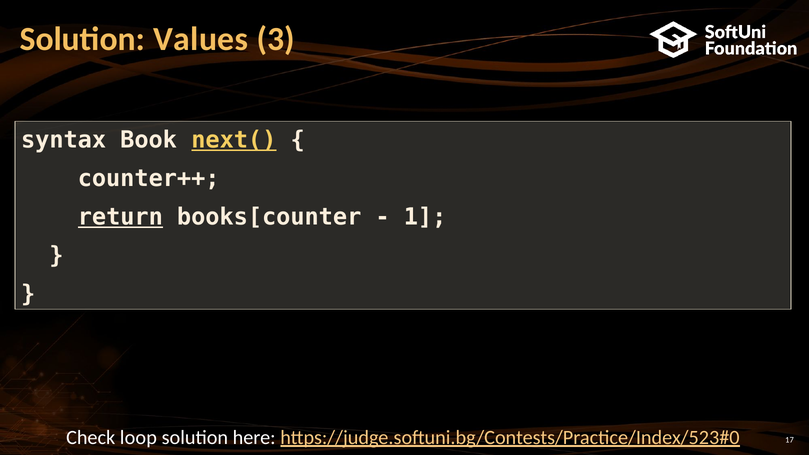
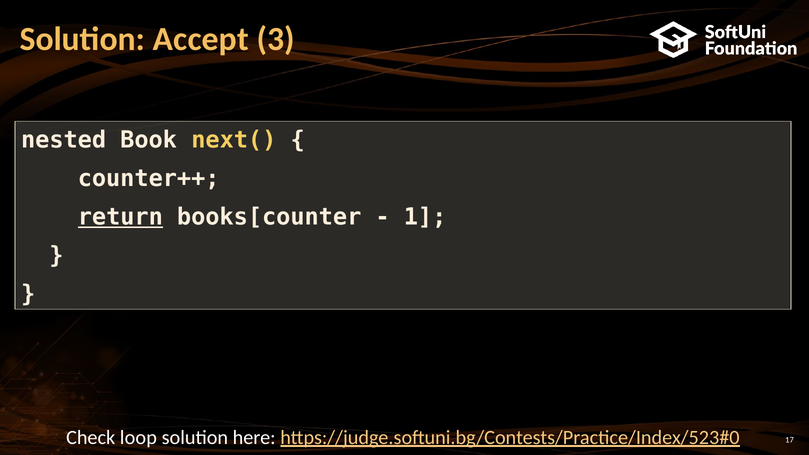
Values: Values -> Accept
syntax: syntax -> nested
next( underline: present -> none
